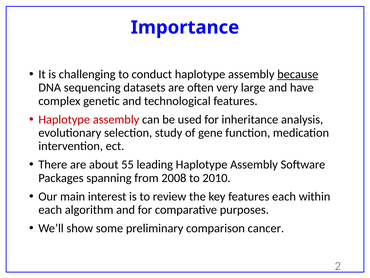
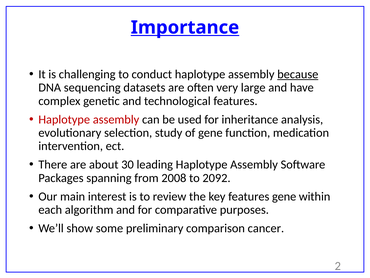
Importance underline: none -> present
55: 55 -> 30
2010: 2010 -> 2092
features each: each -> gene
